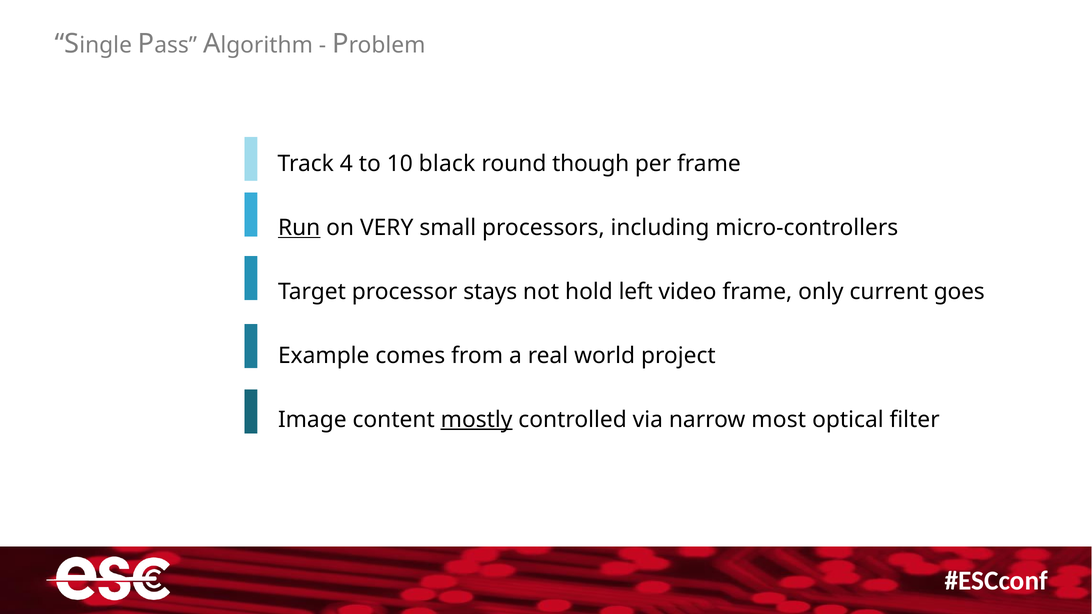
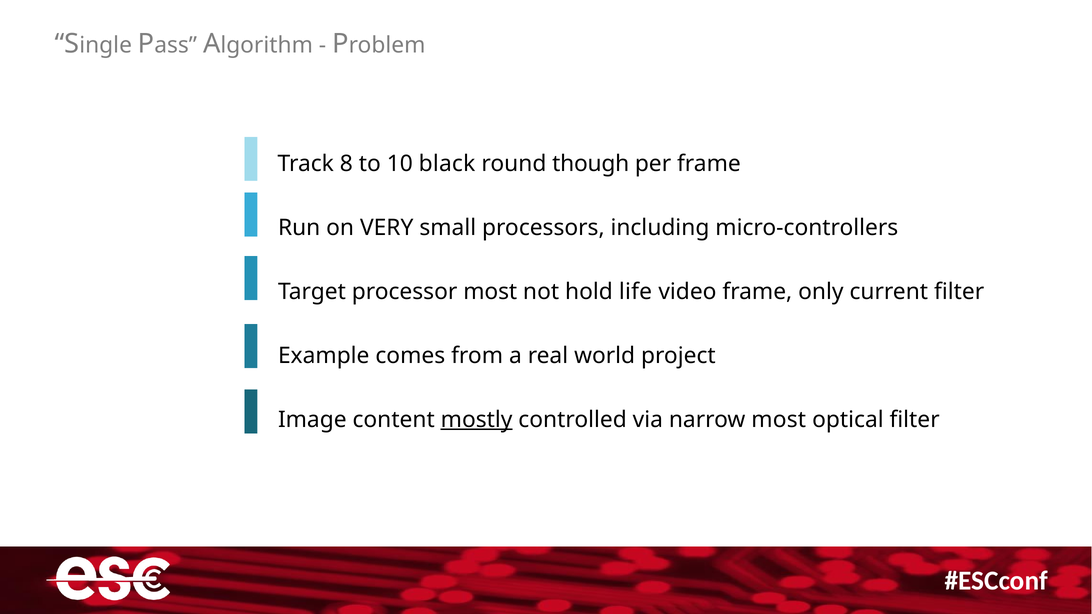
4: 4 -> 8
Run underline: present -> none
processor stays: stays -> most
left: left -> life
current goes: goes -> filter
